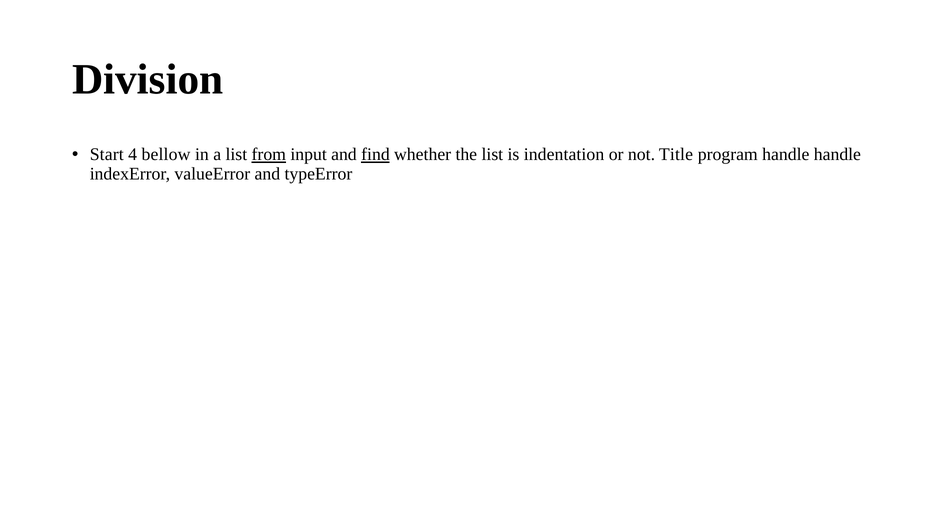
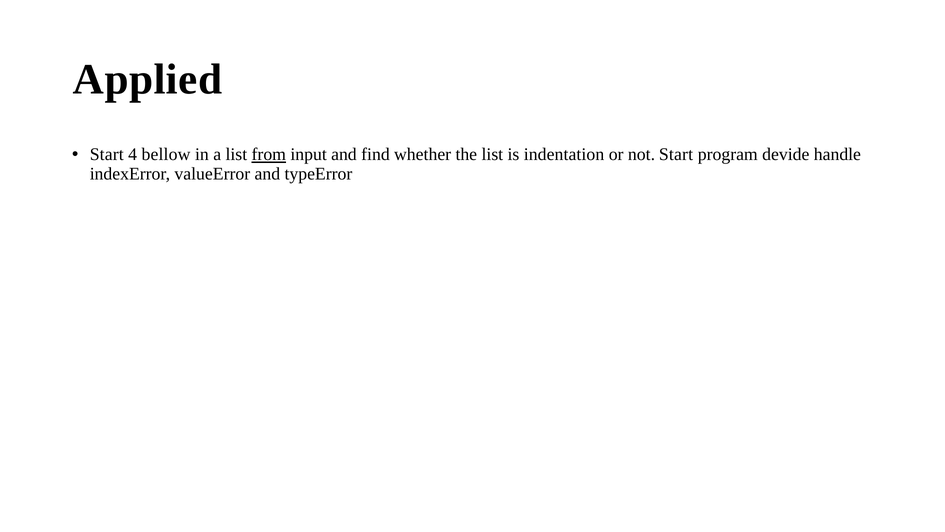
Division: Division -> Applied
find underline: present -> none
not Title: Title -> Start
program handle: handle -> devide
